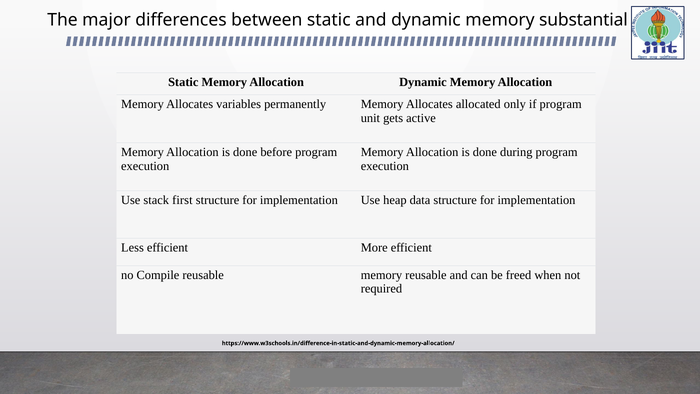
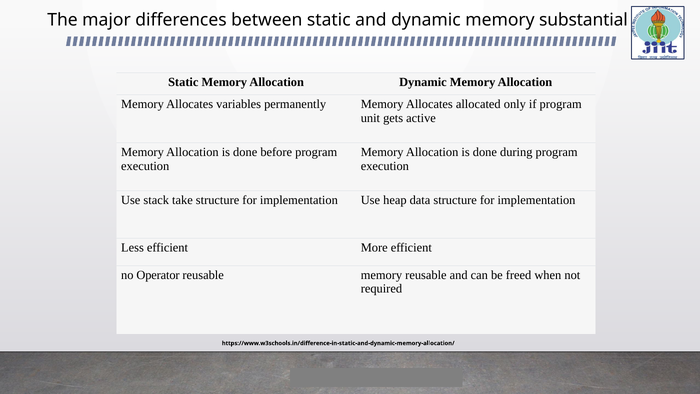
first: first -> take
Compile: Compile -> Operator
